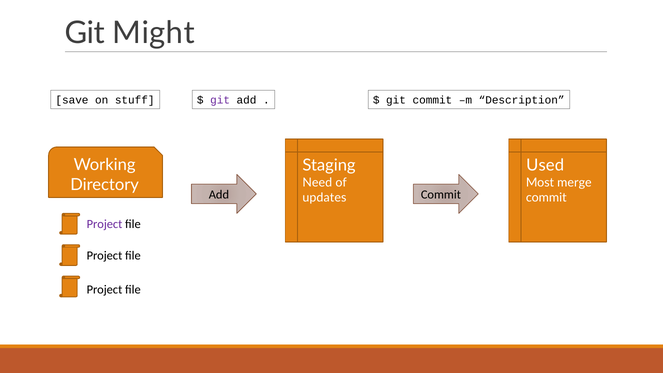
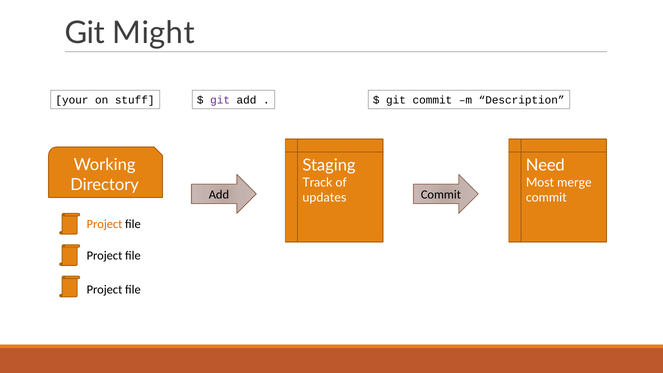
save: save -> your
Used: Used -> Need
Need: Need -> Track
Project at (105, 224) colour: purple -> orange
